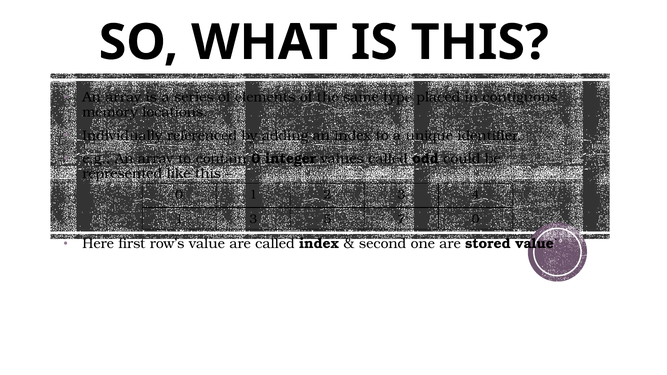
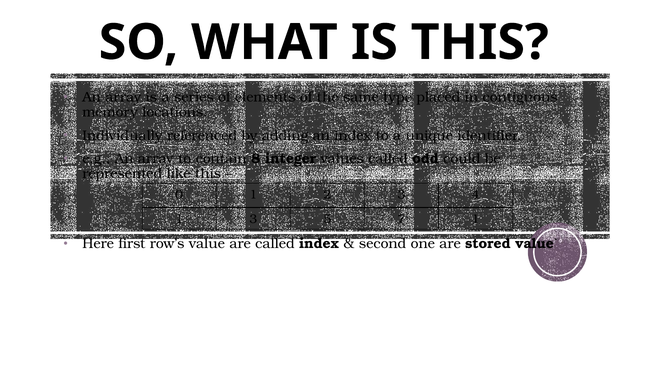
contain 0: 0 -> 8
7 0: 0 -> 1
